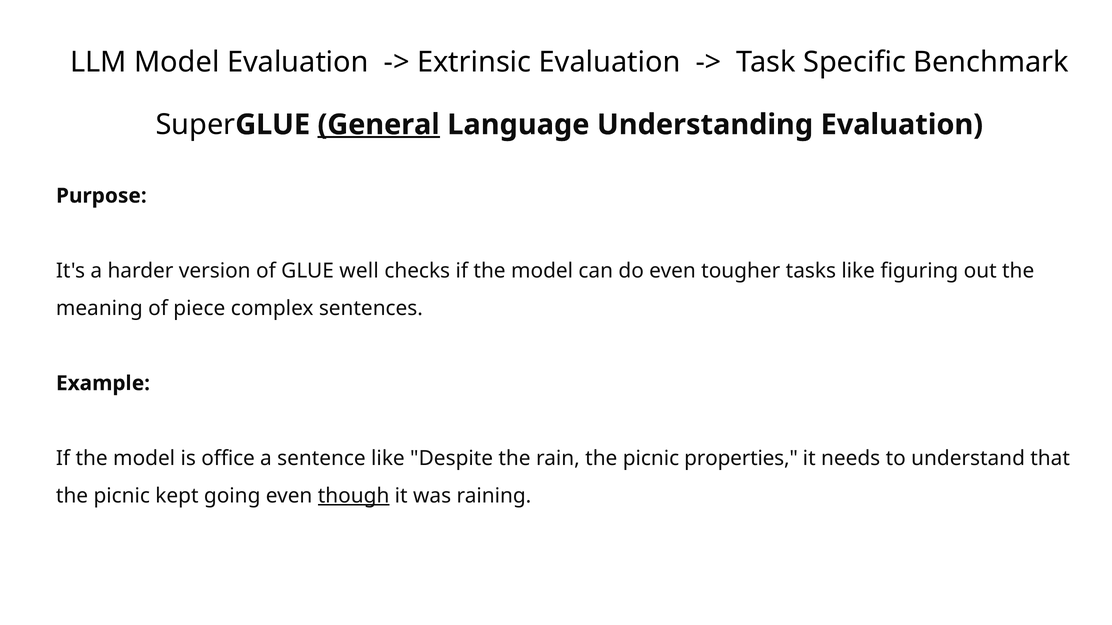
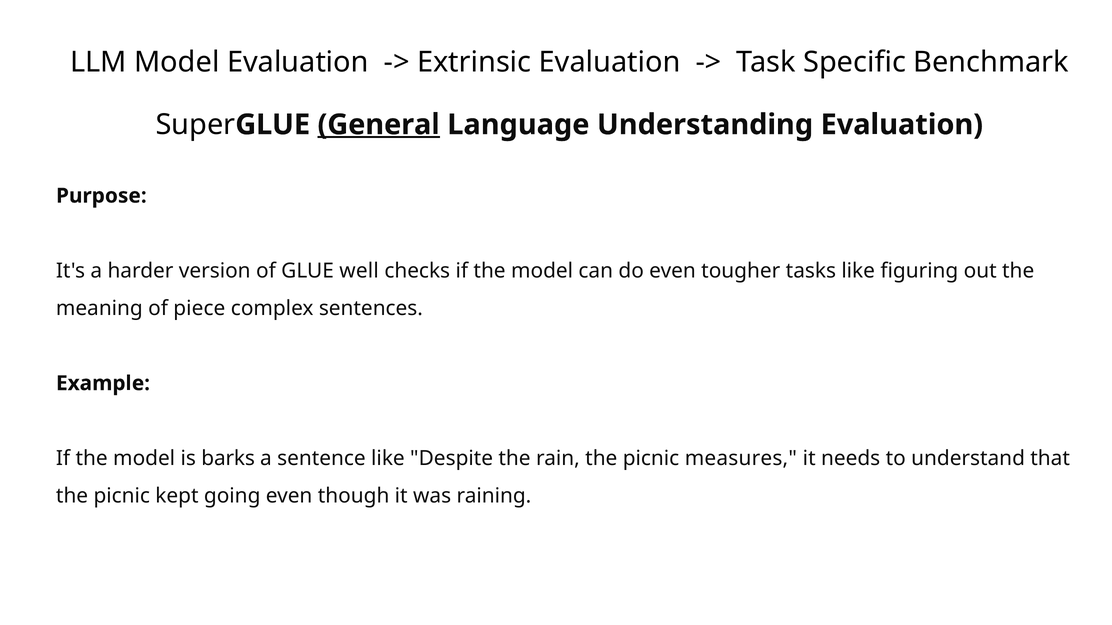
office: office -> barks
properties: properties -> measures
though underline: present -> none
